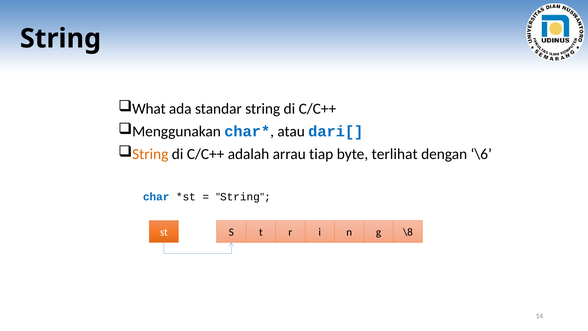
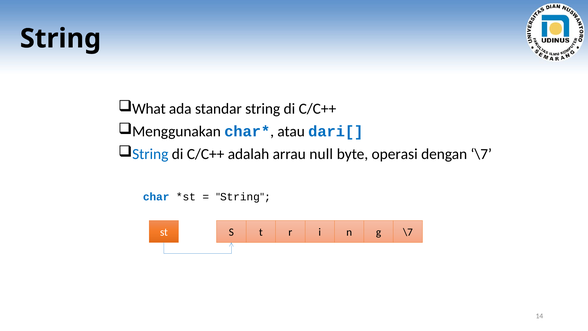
String at (150, 154) colour: orange -> blue
tiap: tiap -> null
terlihat: terlihat -> operasi
dengan \6: \6 -> \7
g \8: \8 -> \7
